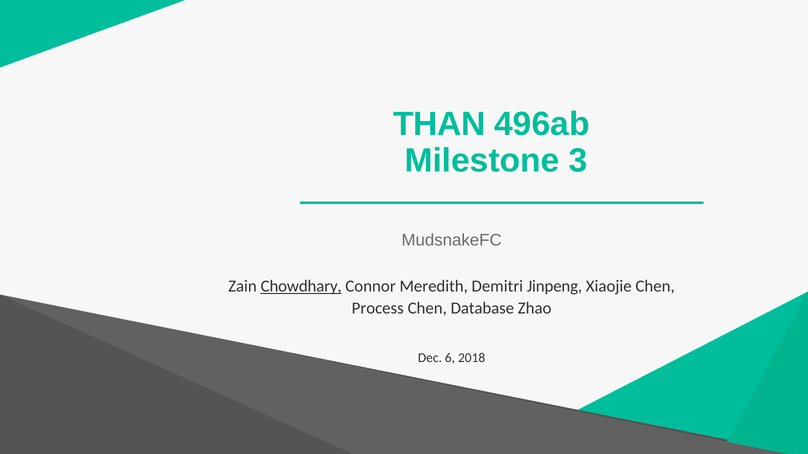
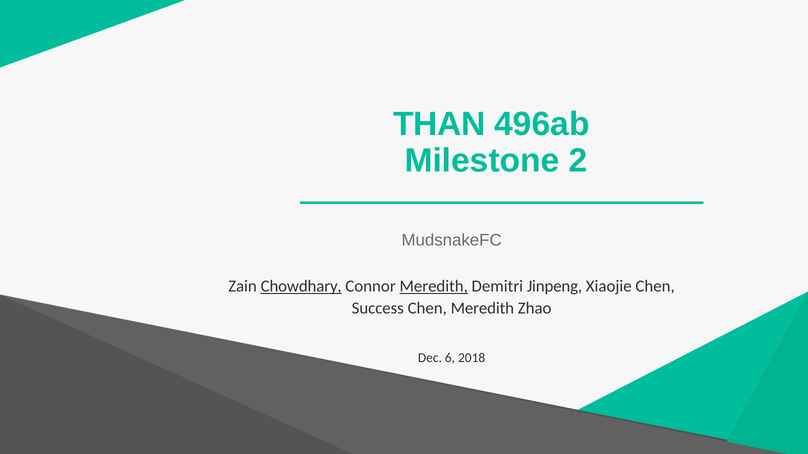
3: 3 -> 2
Meredith at (434, 286) underline: none -> present
Process: Process -> Success
Chen Database: Database -> Meredith
